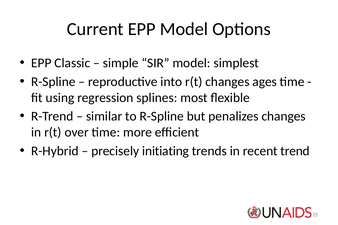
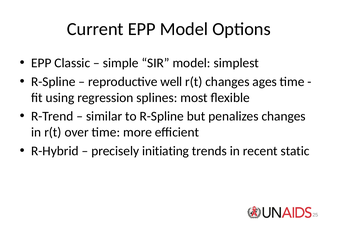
into: into -> well
trend: trend -> static
